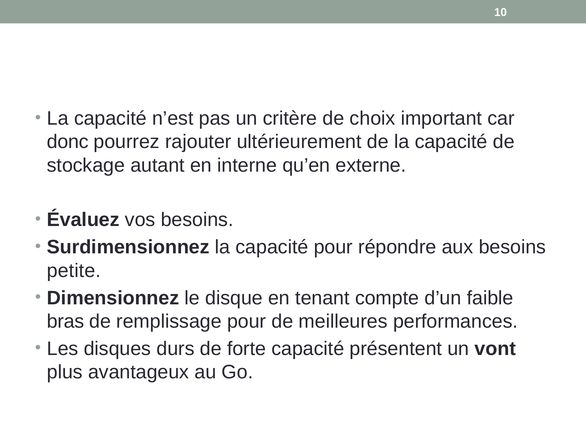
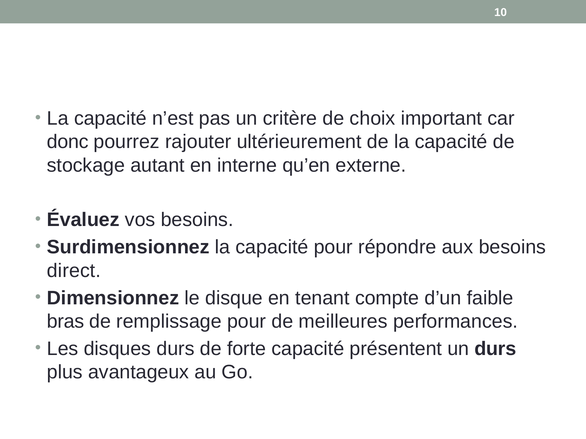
petite: petite -> direct
un vont: vont -> durs
